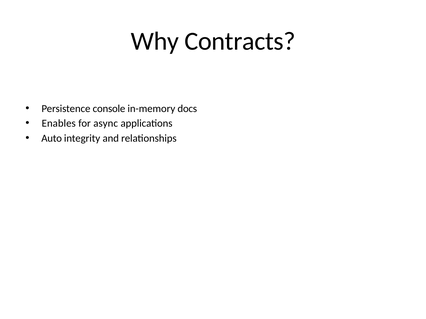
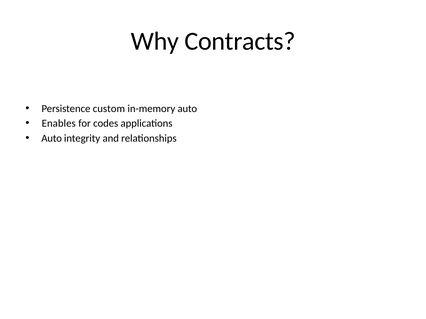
console: console -> custom
in-memory docs: docs -> auto
async: async -> codes
